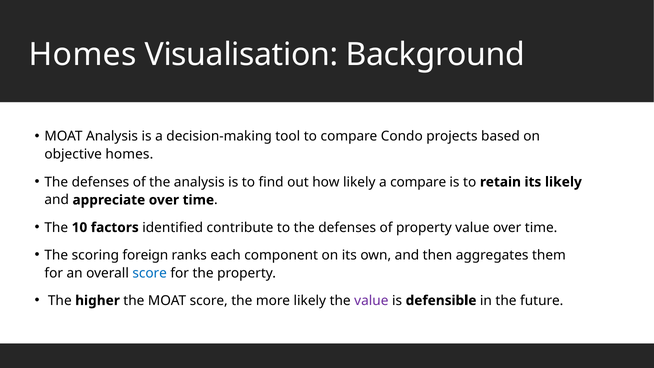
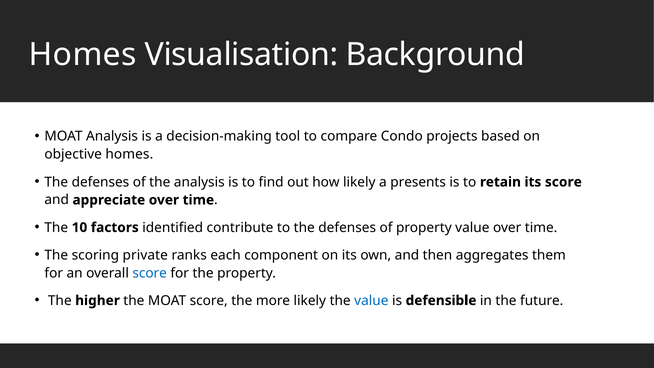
a compare: compare -> presents
its likely: likely -> score
foreign: foreign -> private
value at (371, 300) colour: purple -> blue
